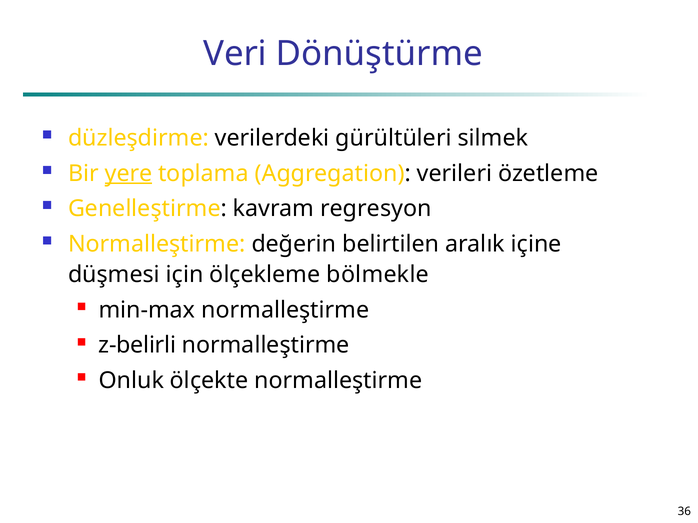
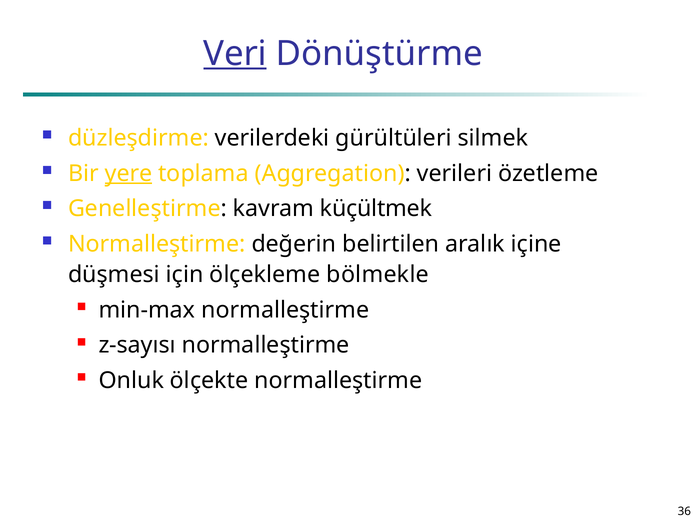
Veri underline: none -> present
regresyon: regresyon -> küçültmek
z-belirli: z-belirli -> z-sayısı
